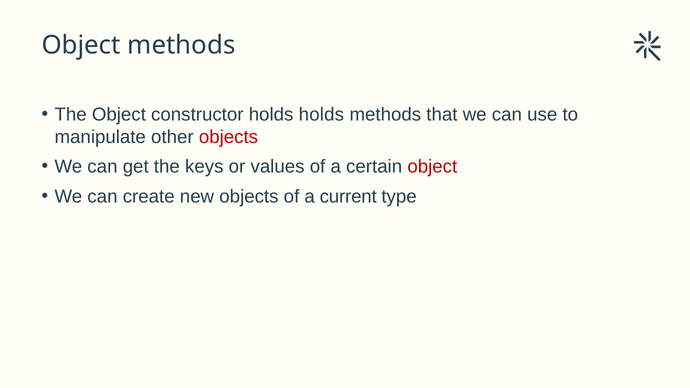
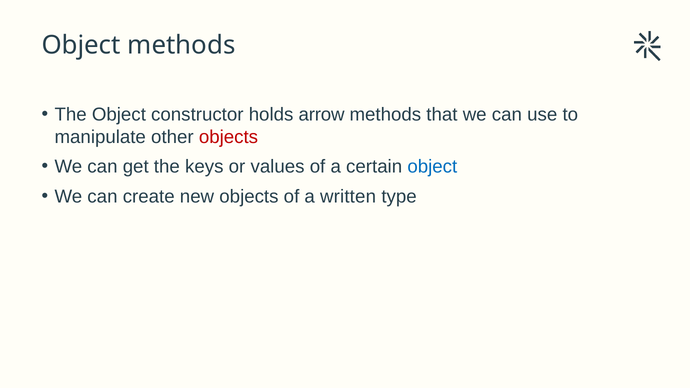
holds holds: holds -> arrow
object at (432, 167) colour: red -> blue
current: current -> written
